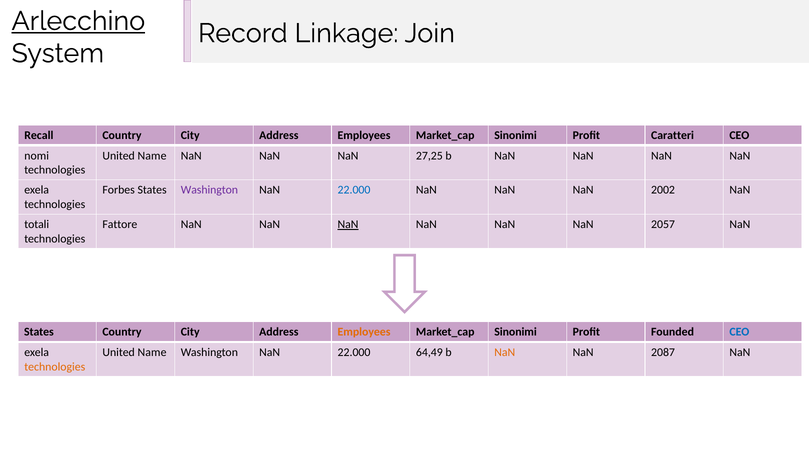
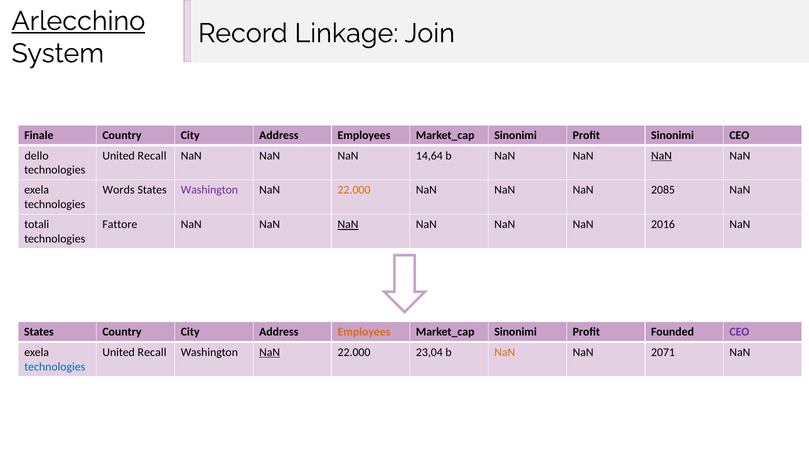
Recall: Recall -> Finale
Profit Caratteri: Caratteri -> Sinonimi
nomi: nomi -> dello
Name at (152, 156): Name -> Recall
27,25: 27,25 -> 14,64
NaN at (662, 156) underline: none -> present
Forbes: Forbes -> Words
22.000 at (354, 190) colour: blue -> orange
2002: 2002 -> 2085
2057: 2057 -> 2016
CEO at (739, 332) colour: blue -> purple
Name at (152, 352): Name -> Recall
NaN at (270, 352) underline: none -> present
64,49: 64,49 -> 23,04
2087: 2087 -> 2071
technologies at (55, 367) colour: orange -> blue
